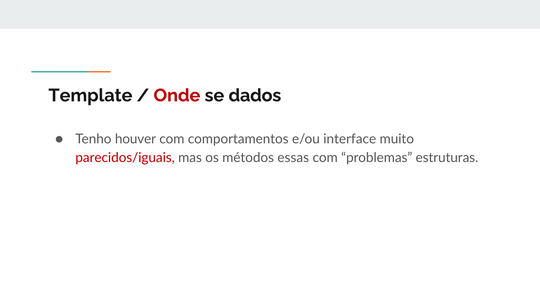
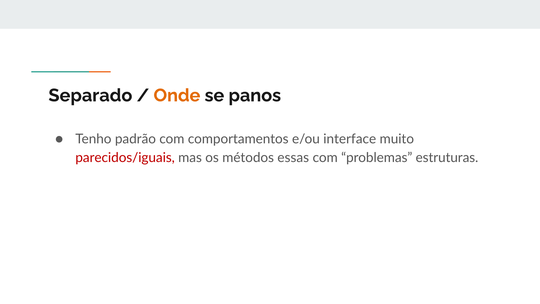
Template: Template -> Separado
Onde colour: red -> orange
dados: dados -> panos
houver: houver -> padrão
